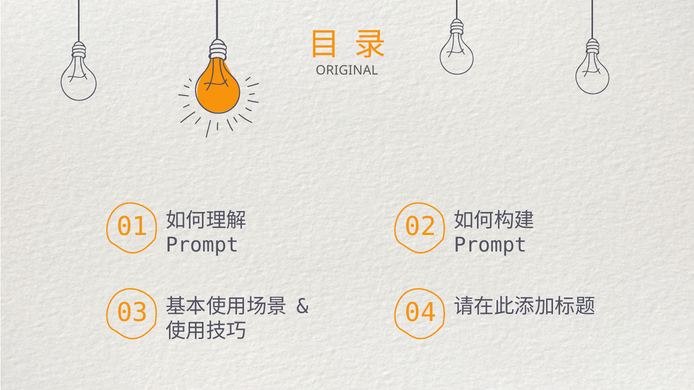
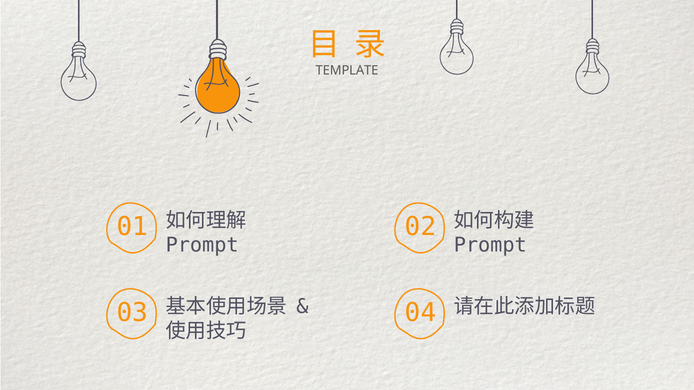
ORIGINAL: ORIGINAL -> TEMPLATE
